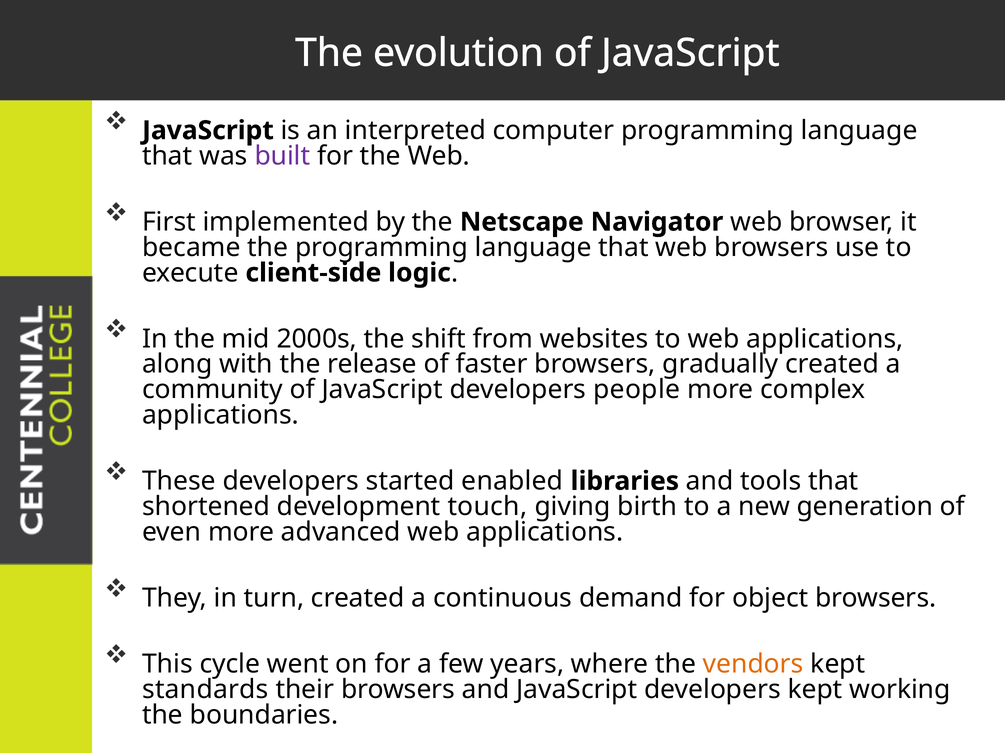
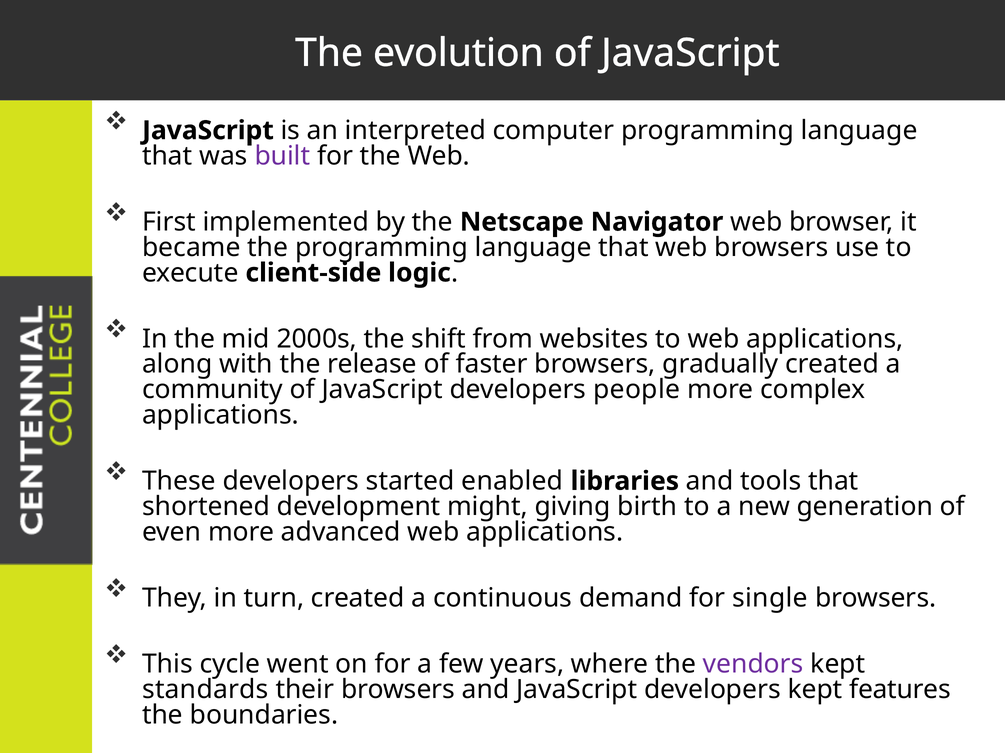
touch: touch -> might
object: object -> single
vendors colour: orange -> purple
working: working -> features
